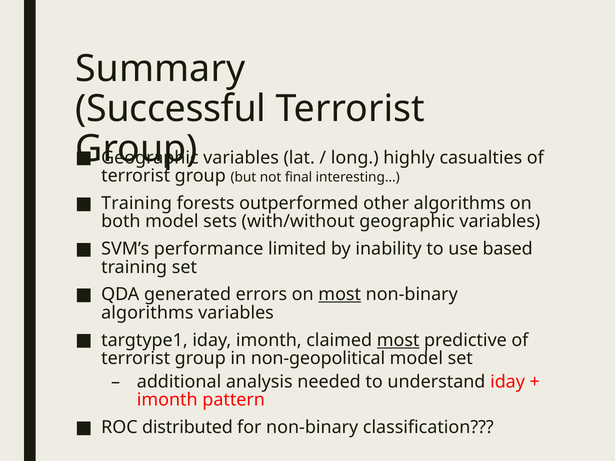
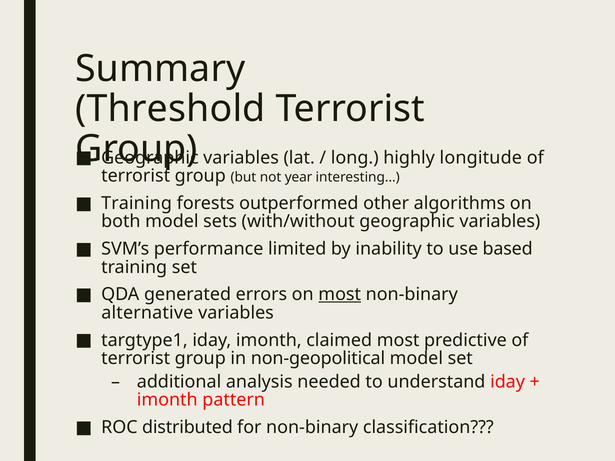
Successful: Successful -> Threshold
casualties: casualties -> longitude
final: final -> year
algorithms at (147, 313): algorithms -> alternative
most at (398, 340) underline: present -> none
